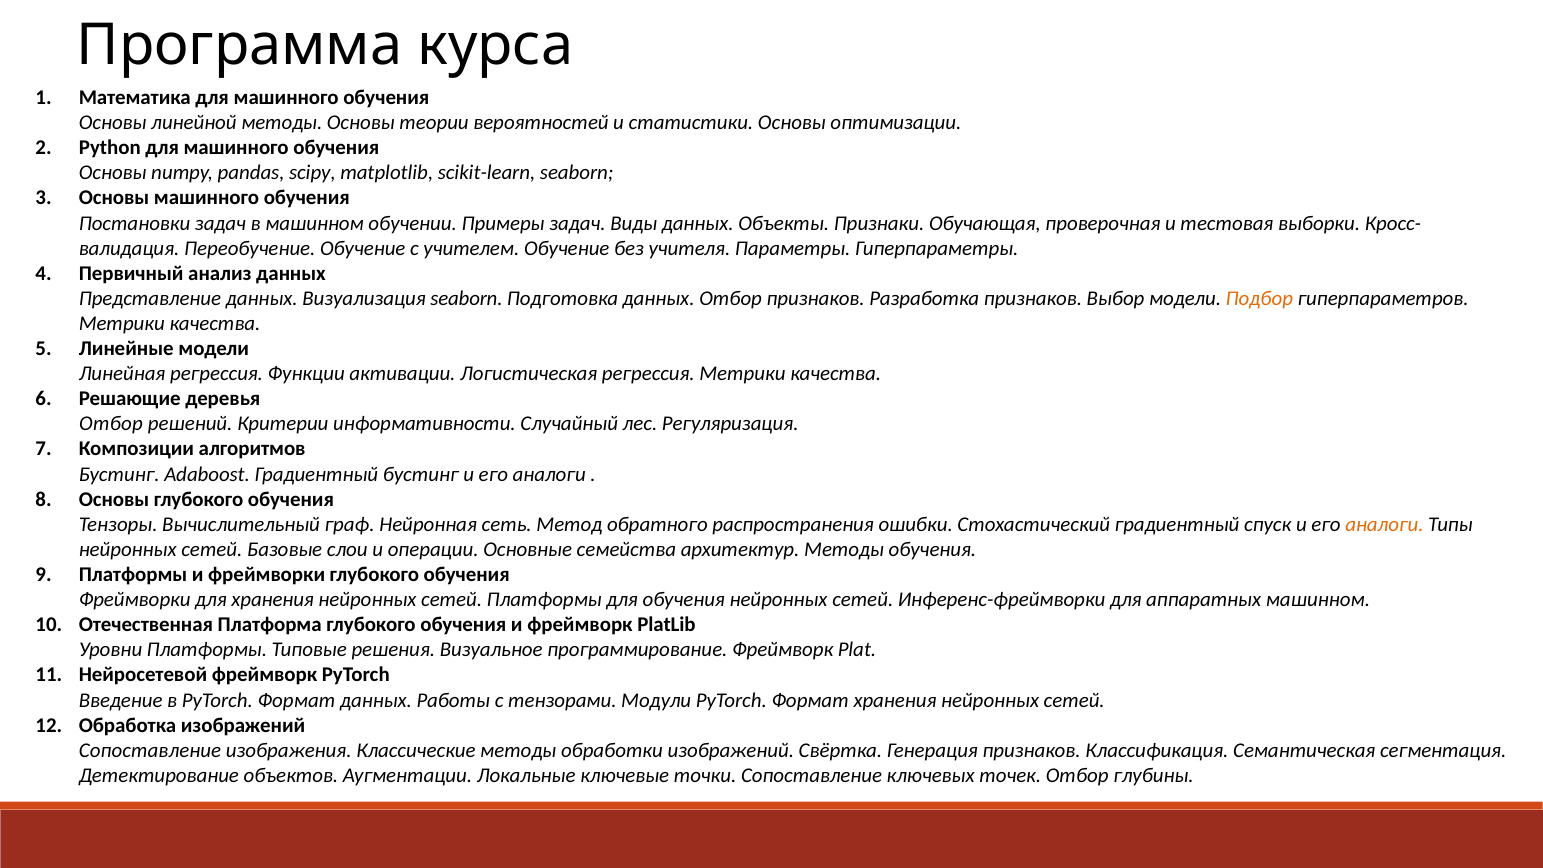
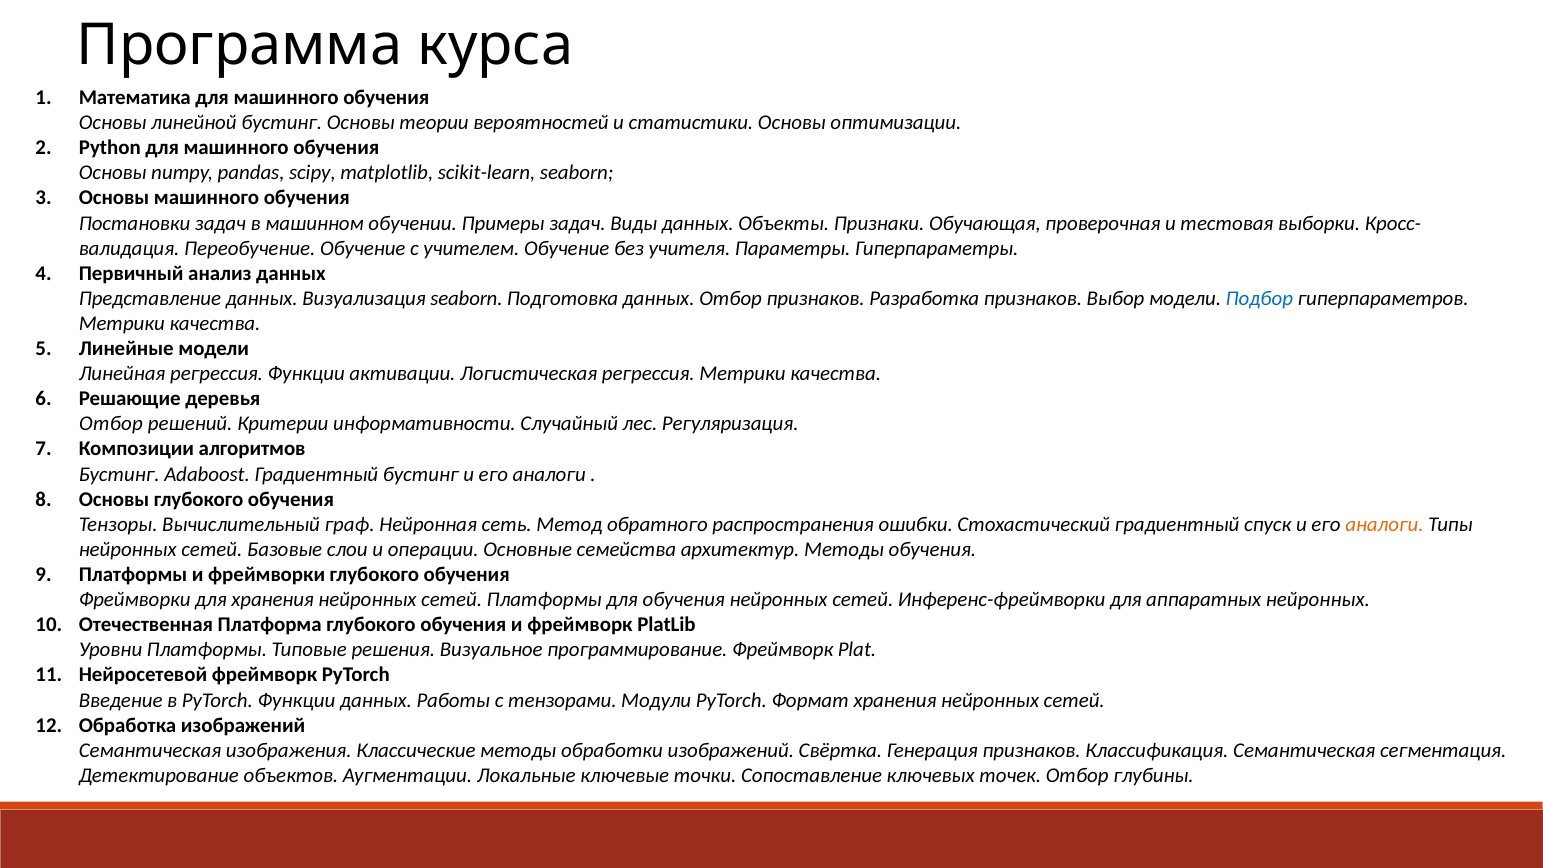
линейной методы: методы -> бустинг
Подбор colour: orange -> blue
аппаратных машинном: машинном -> нейронных
в PyTorch Формат: Формат -> Функции
Сопоставление at (150, 750): Сопоставление -> Семантическая
